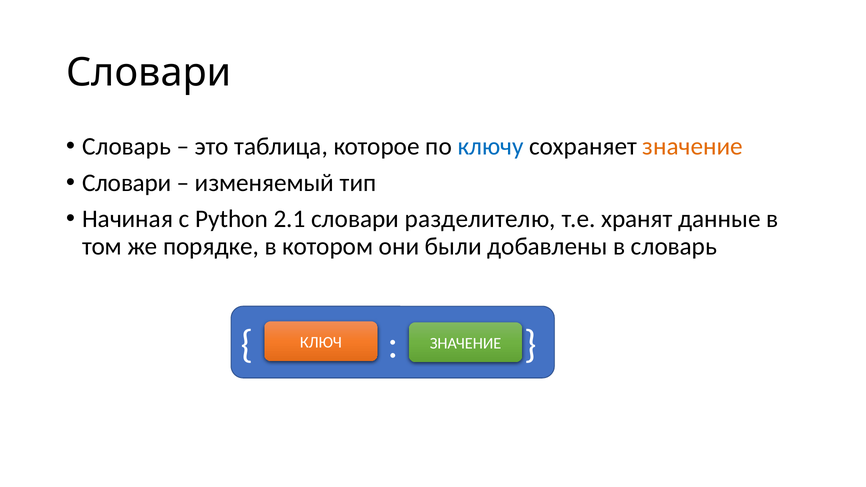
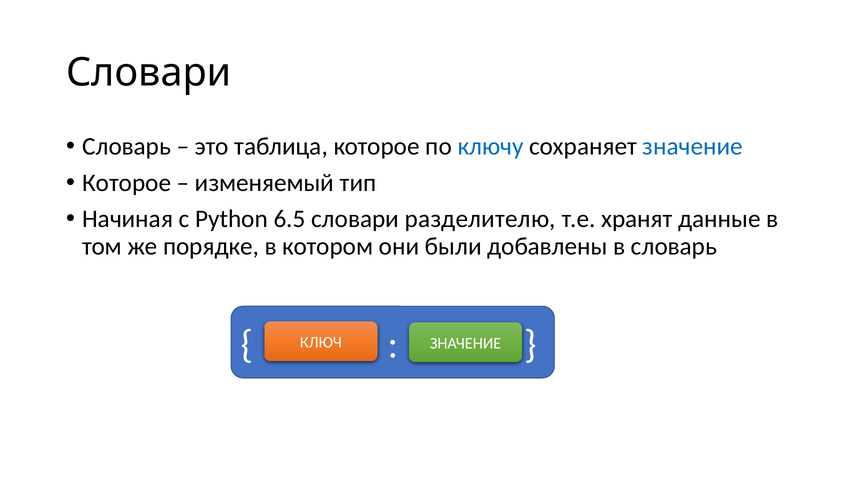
значение at (693, 146) colour: orange -> blue
Словари at (127, 183): Словари -> Которое
2.1: 2.1 -> 6.5
